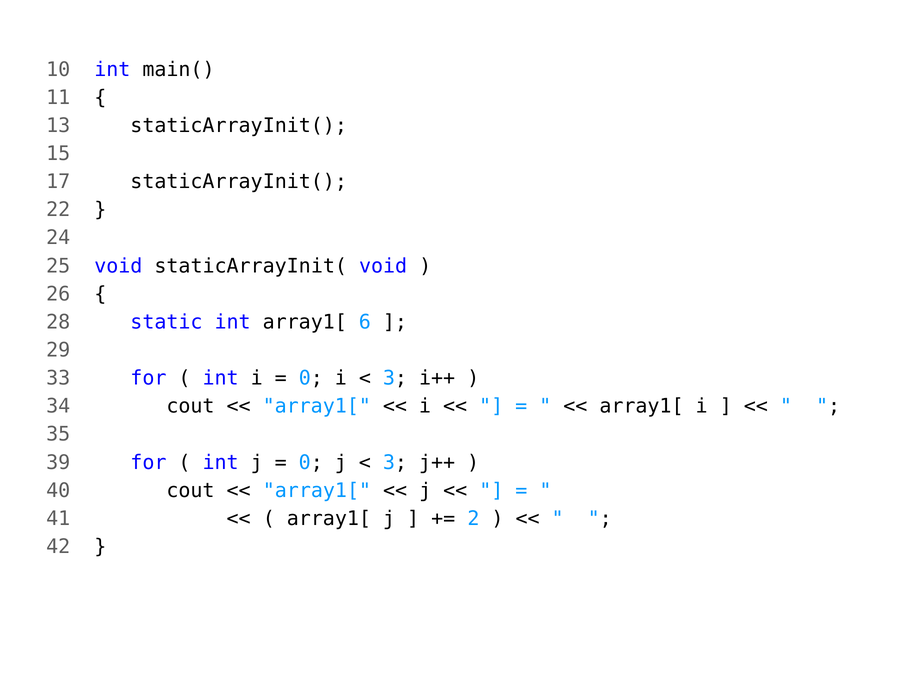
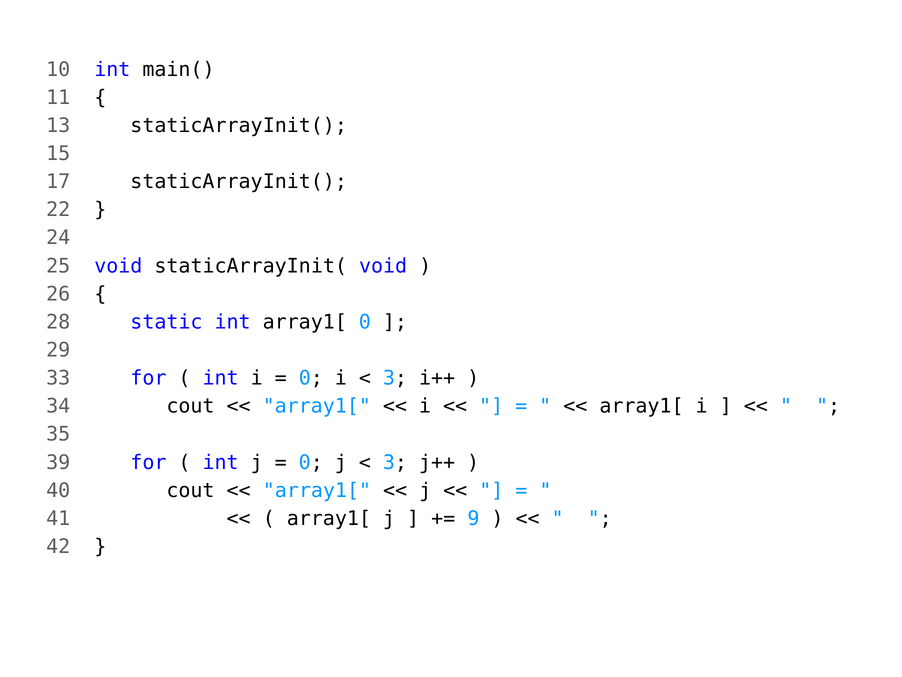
array1[ 6: 6 -> 0
2: 2 -> 9
